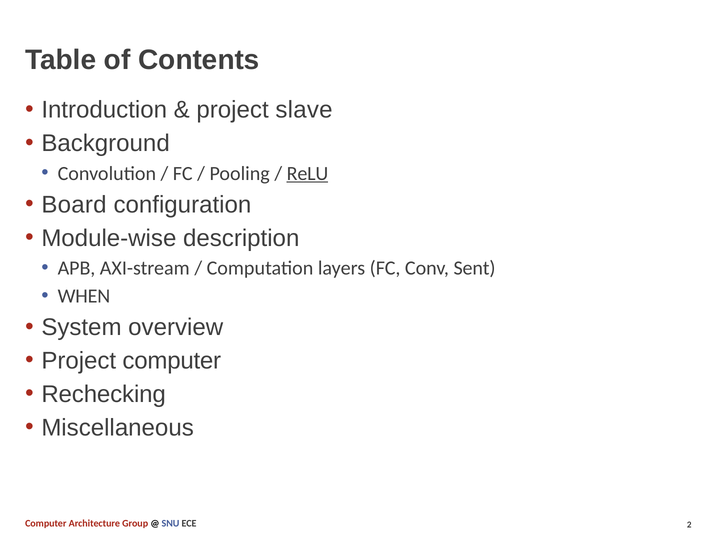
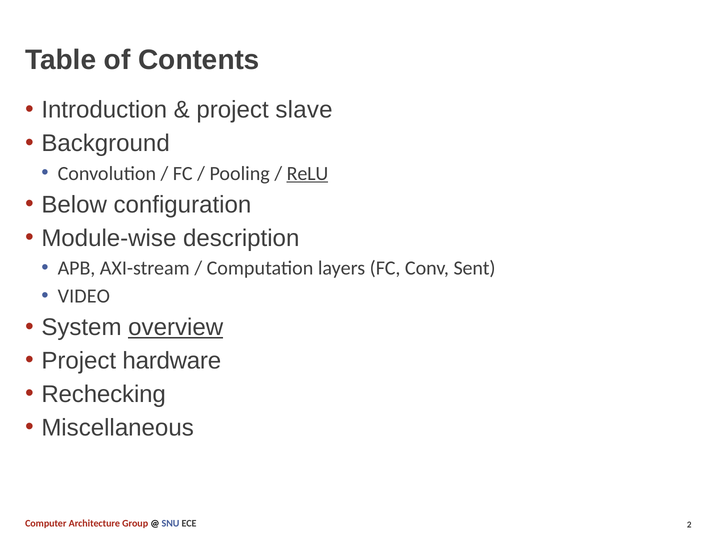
Board: Board -> Below
WHEN: WHEN -> VIDEO
overview underline: none -> present
Project computer: computer -> hardware
